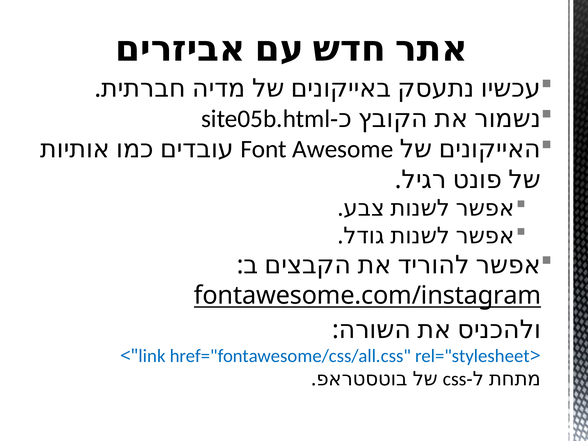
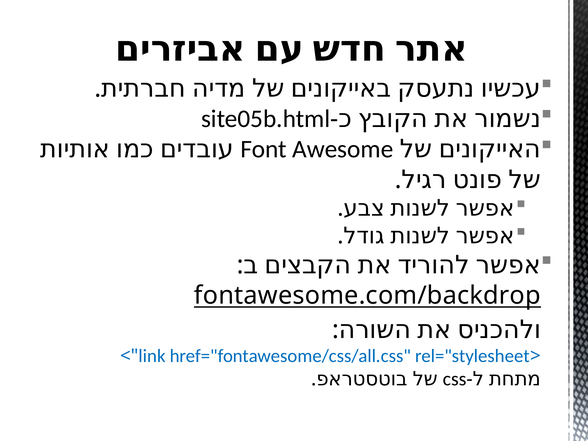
fontawesome.com/instagram: fontawesome.com/instagram -> fontawesome.com/backdrop
